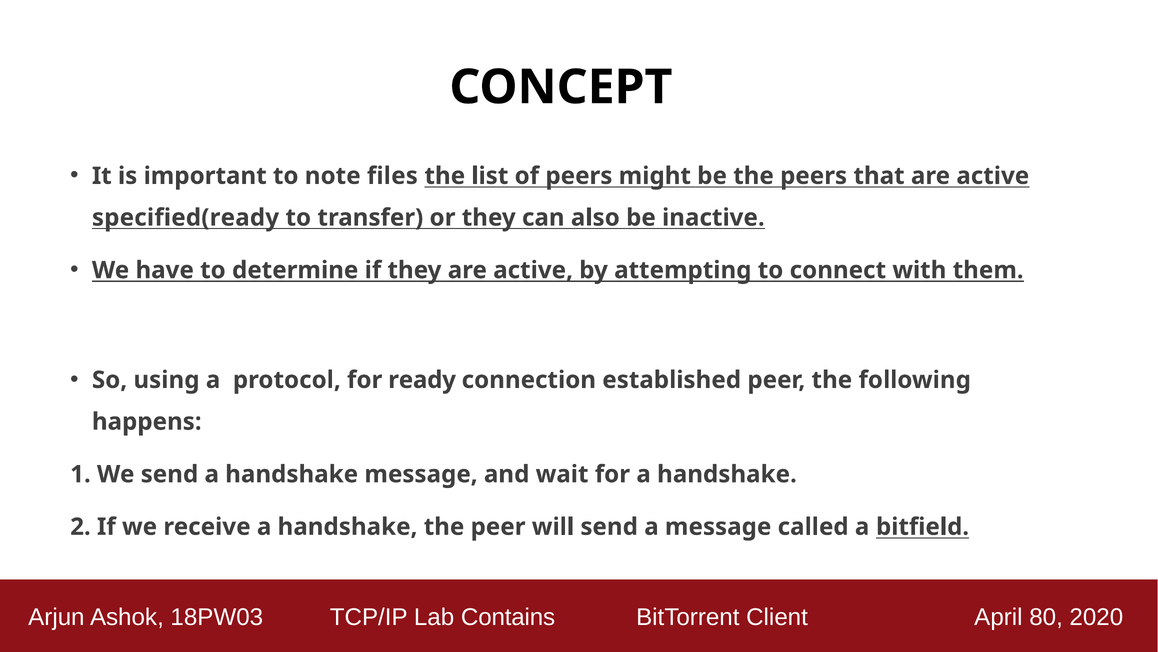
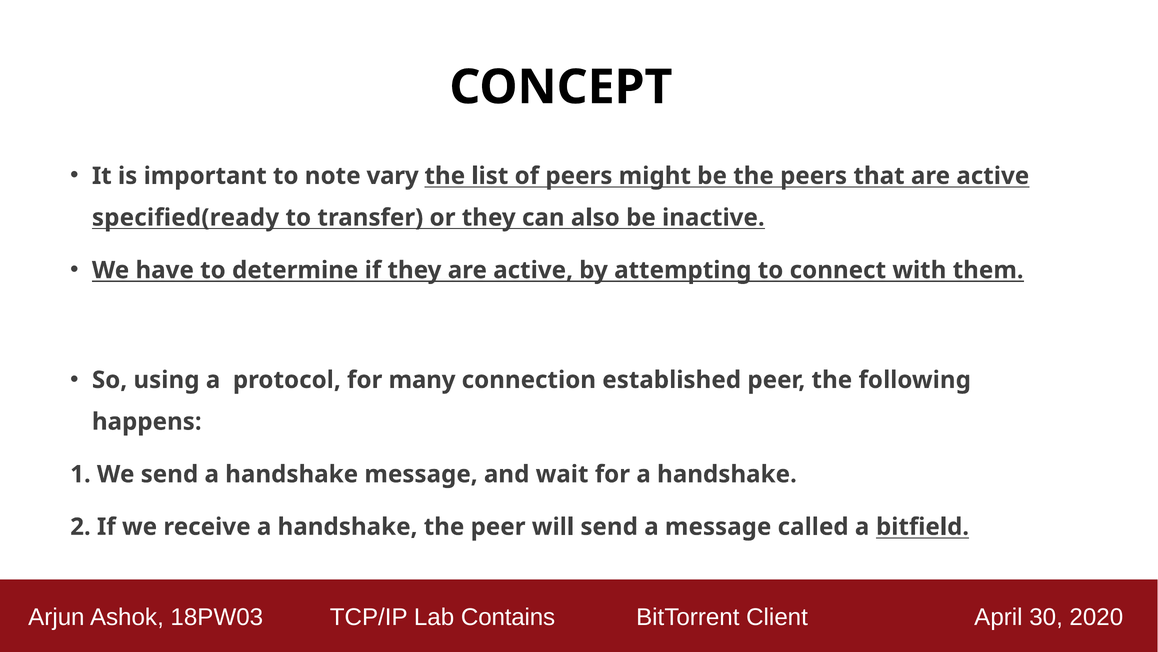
files: files -> vary
ready: ready -> many
80: 80 -> 30
